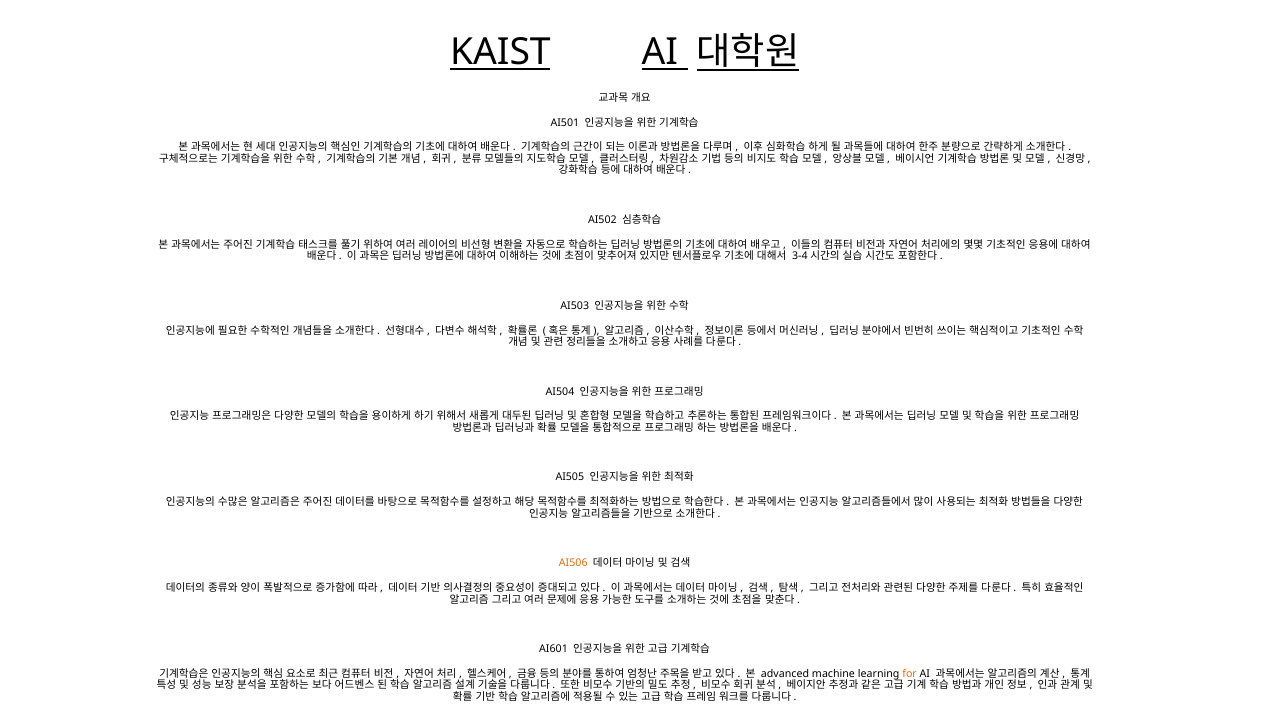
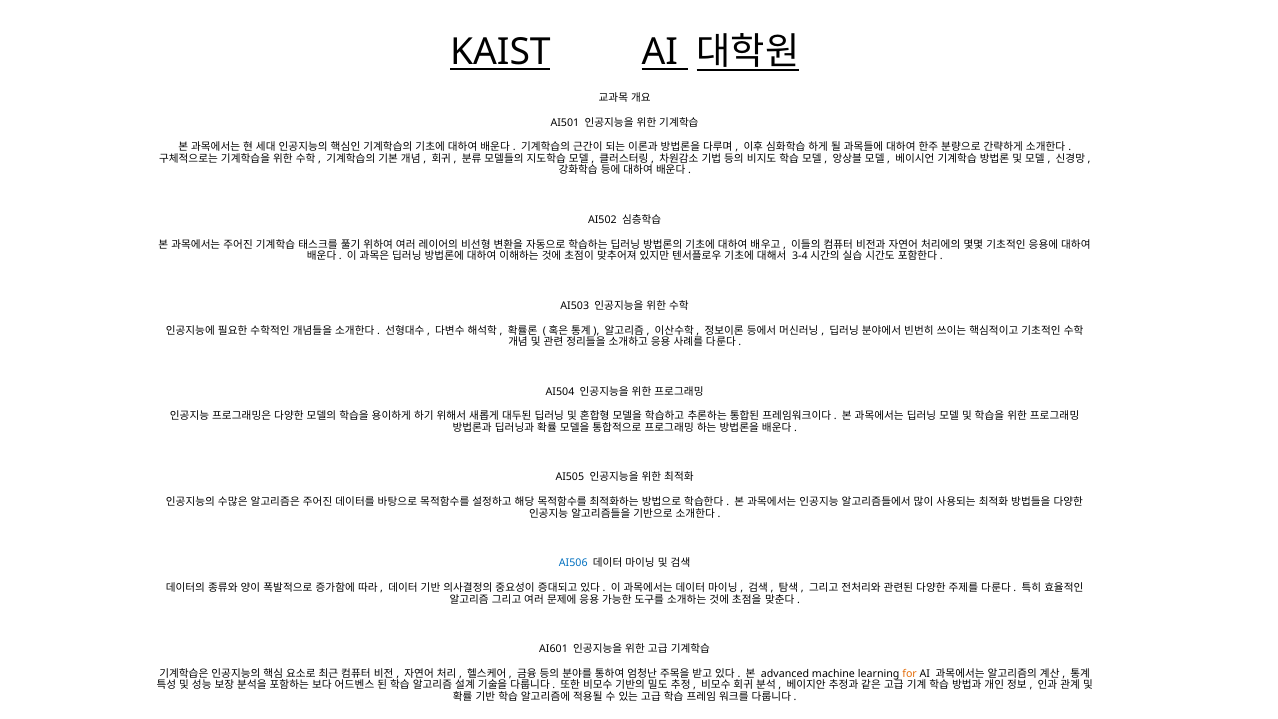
AI506 colour: orange -> blue
